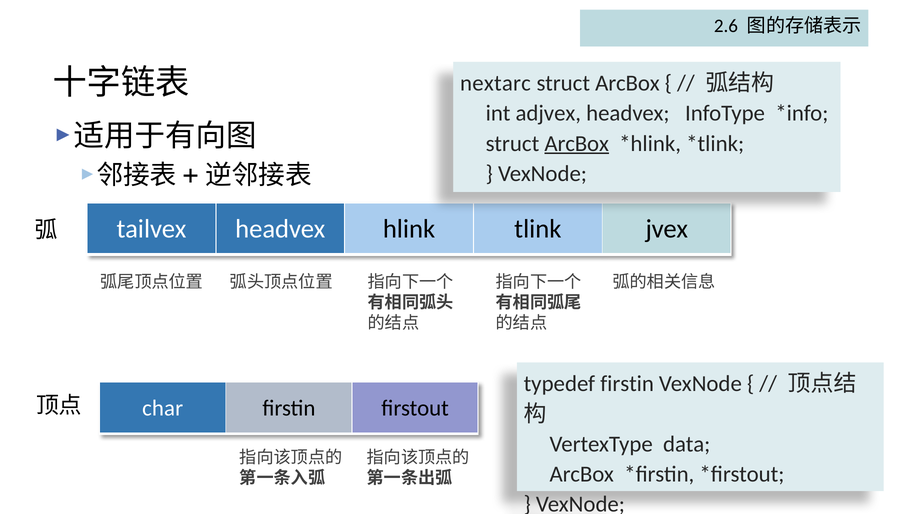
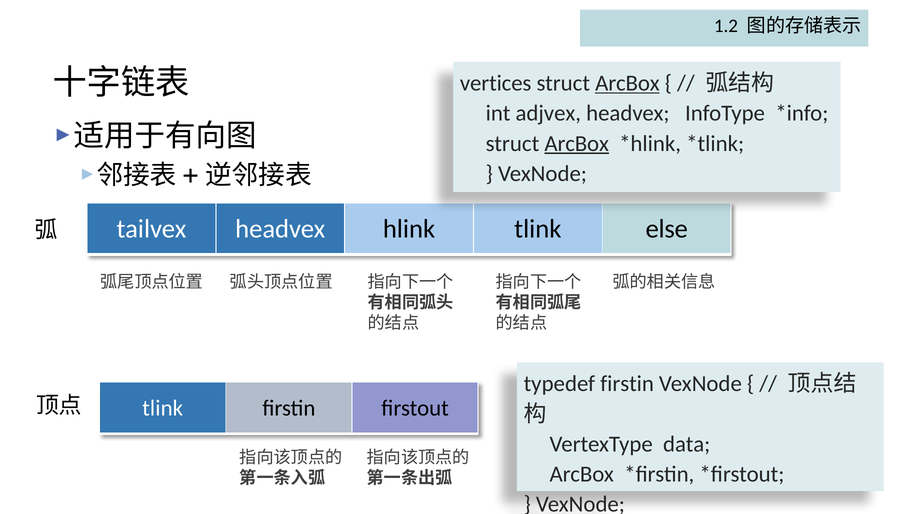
2.6: 2.6 -> 1.2
nextarc: nextarc -> vertices
ArcBox at (627, 83) underline: none -> present
jvex: jvex -> else
char at (163, 408): char -> tlink
